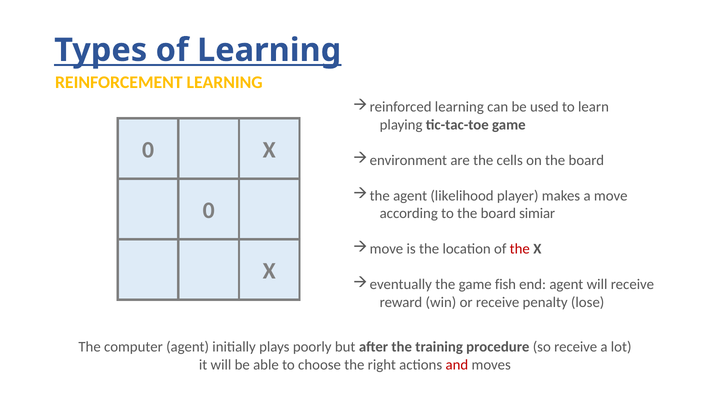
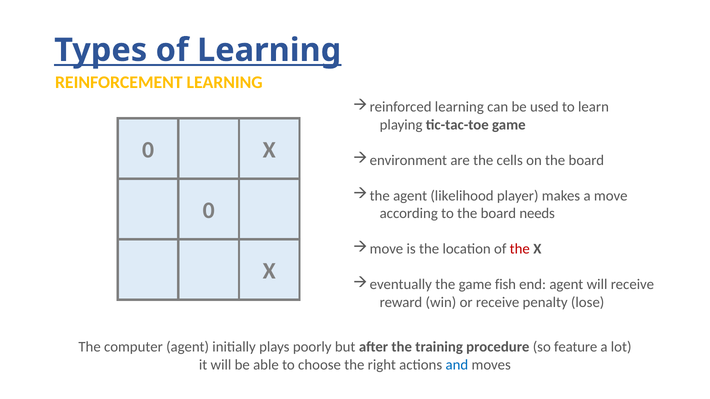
simiar: simiar -> needs
so receive: receive -> feature
and colour: red -> blue
